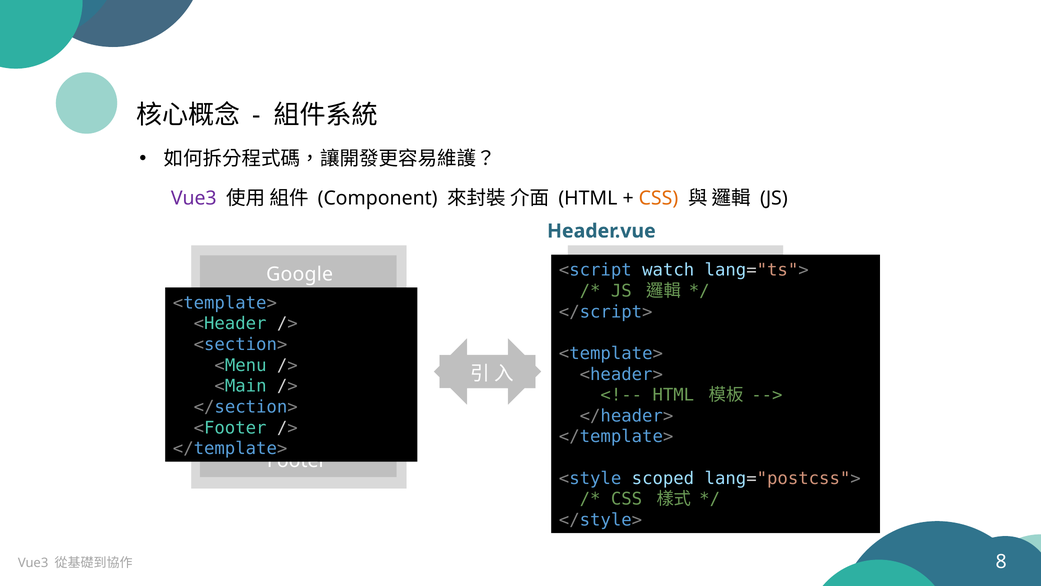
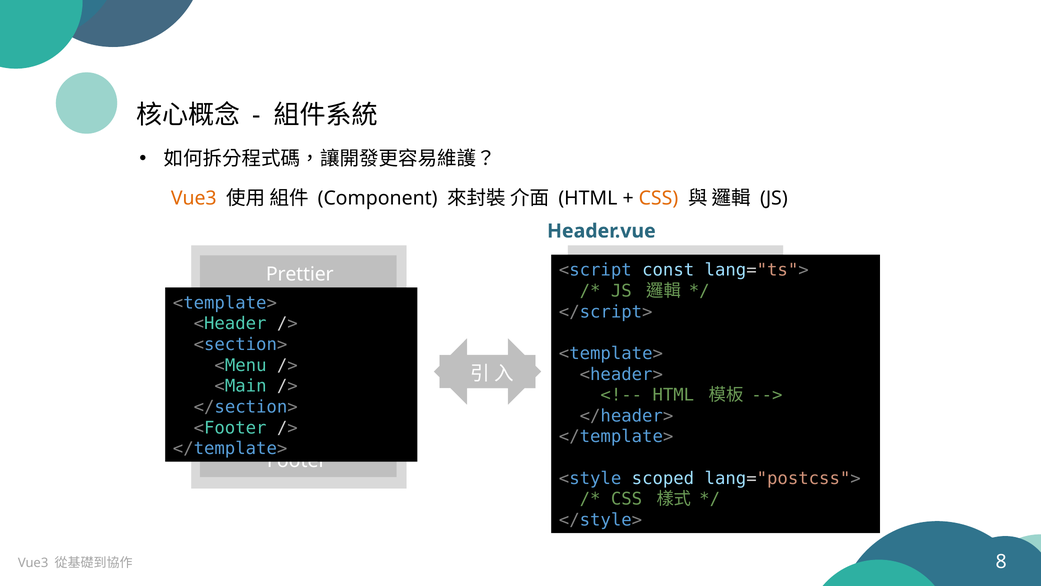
Vue3 at (194, 198) colour: purple -> orange
watch: watch -> const
Google: Google -> Prettier
